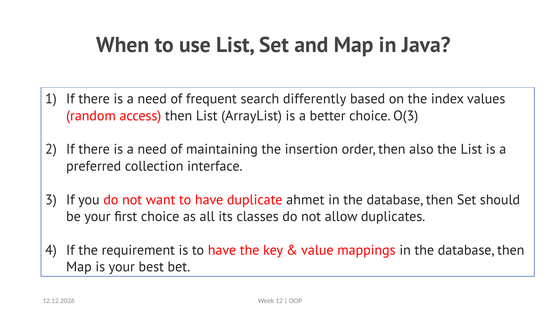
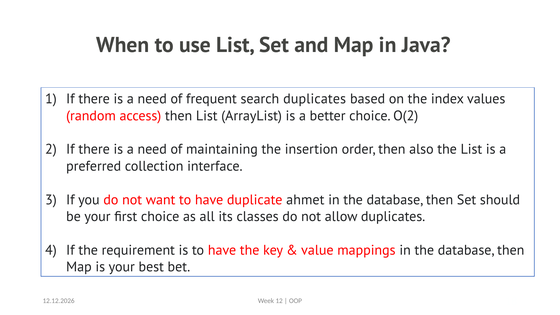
search differently: differently -> duplicates
O(3: O(3 -> O(2
